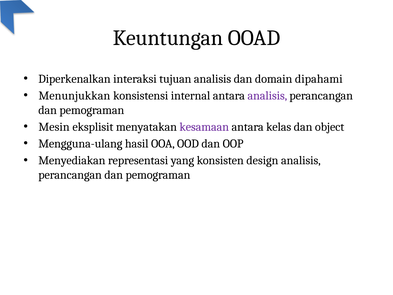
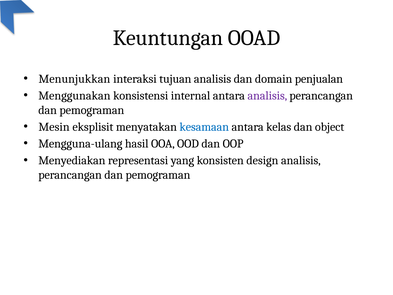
Diperkenalkan: Diperkenalkan -> Menunjukkan
dipahami: dipahami -> penjualan
Menunjukkan: Menunjukkan -> Menggunakan
kesamaan colour: purple -> blue
